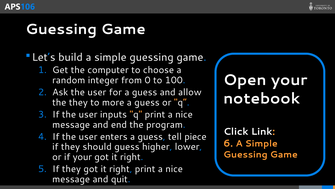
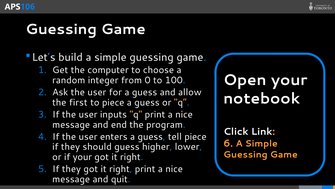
the they: they -> first
to more: more -> piece
